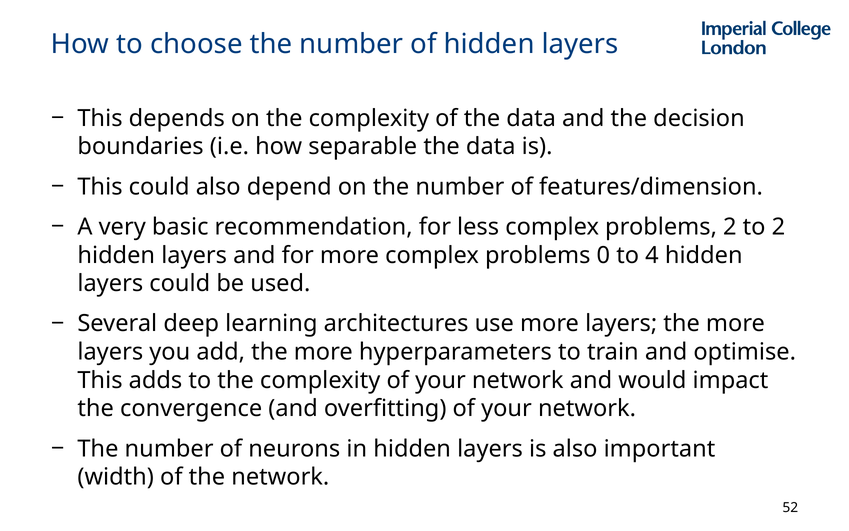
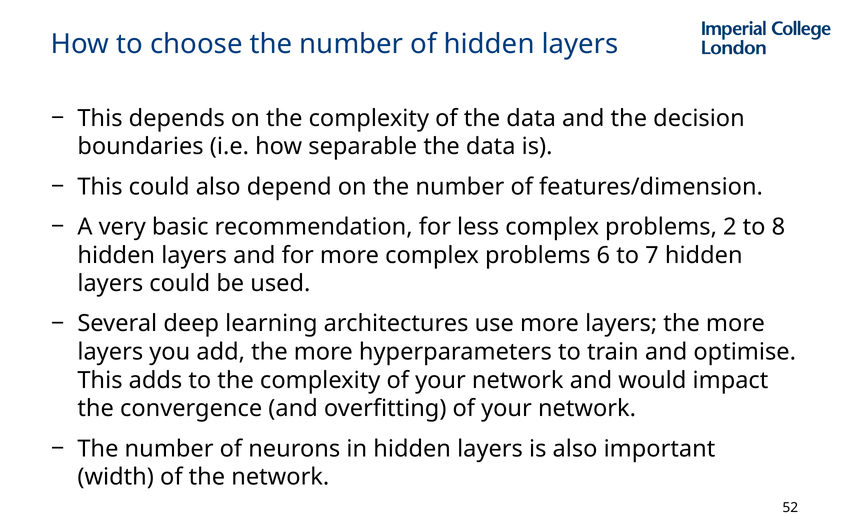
to 2: 2 -> 8
0: 0 -> 6
4: 4 -> 7
